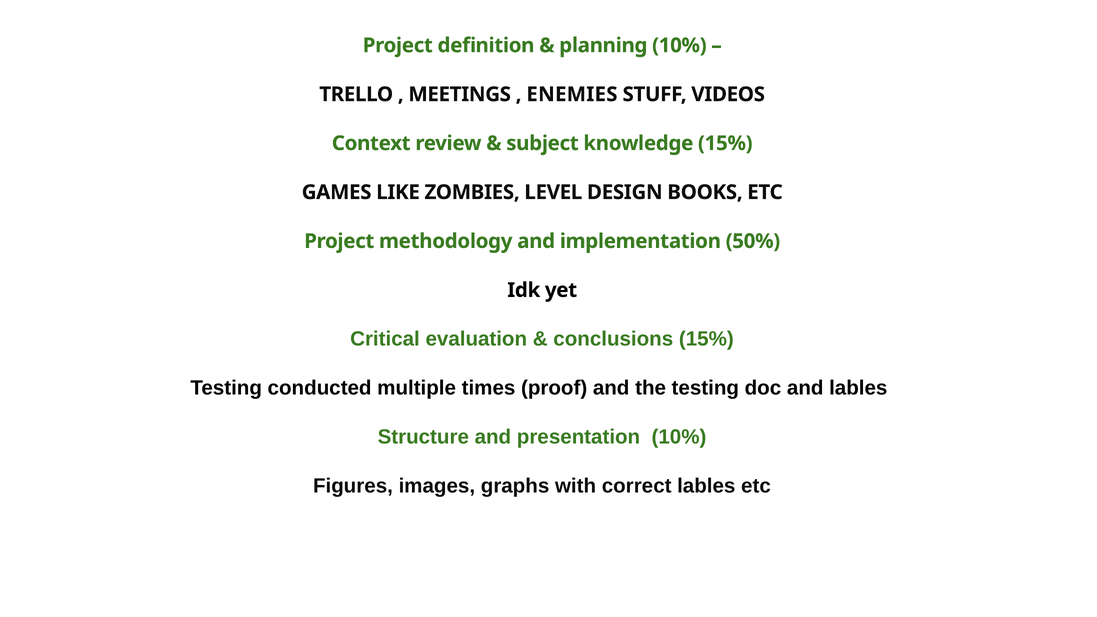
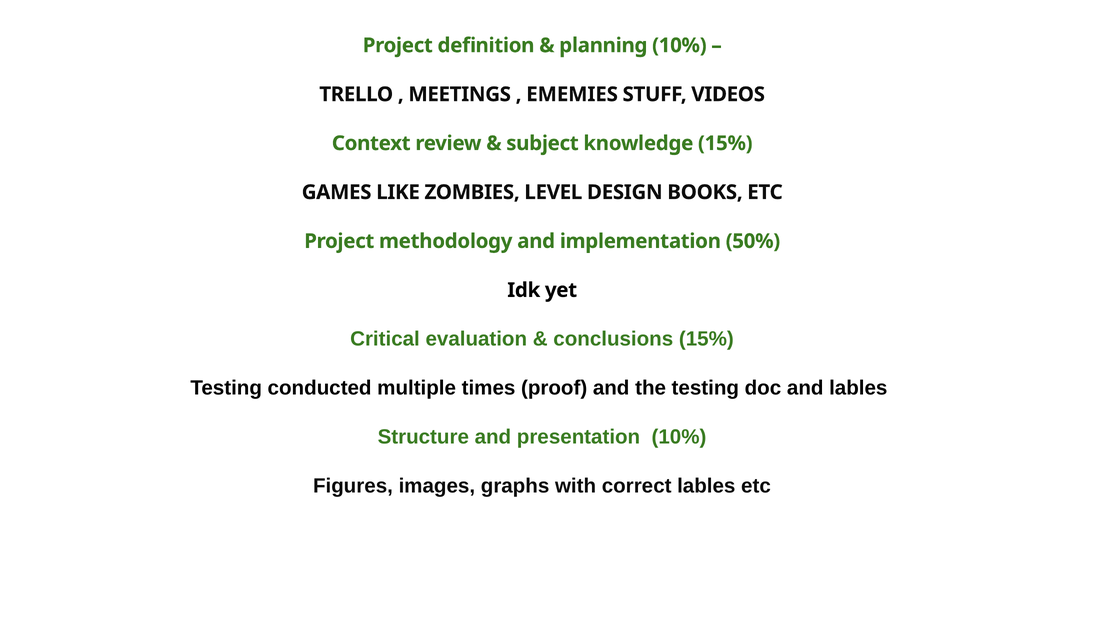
ENEMIES: ENEMIES -> EMEMIES
